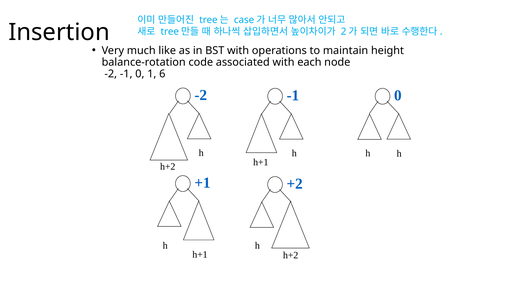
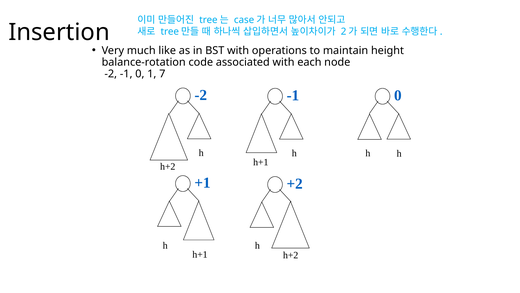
6: 6 -> 7
